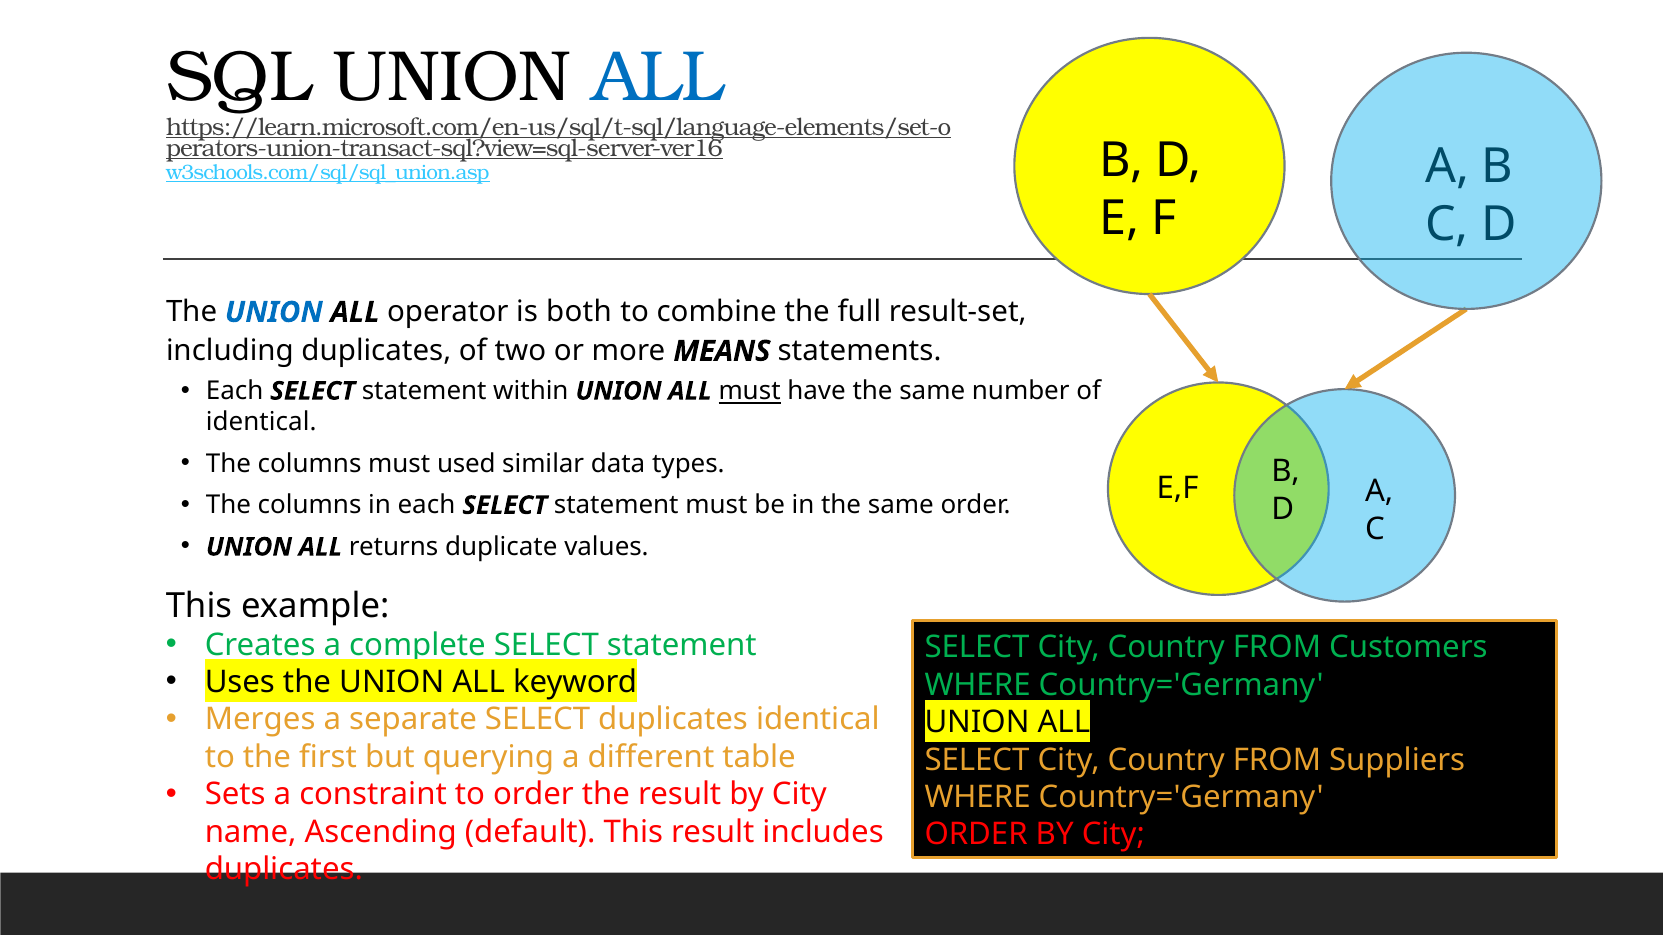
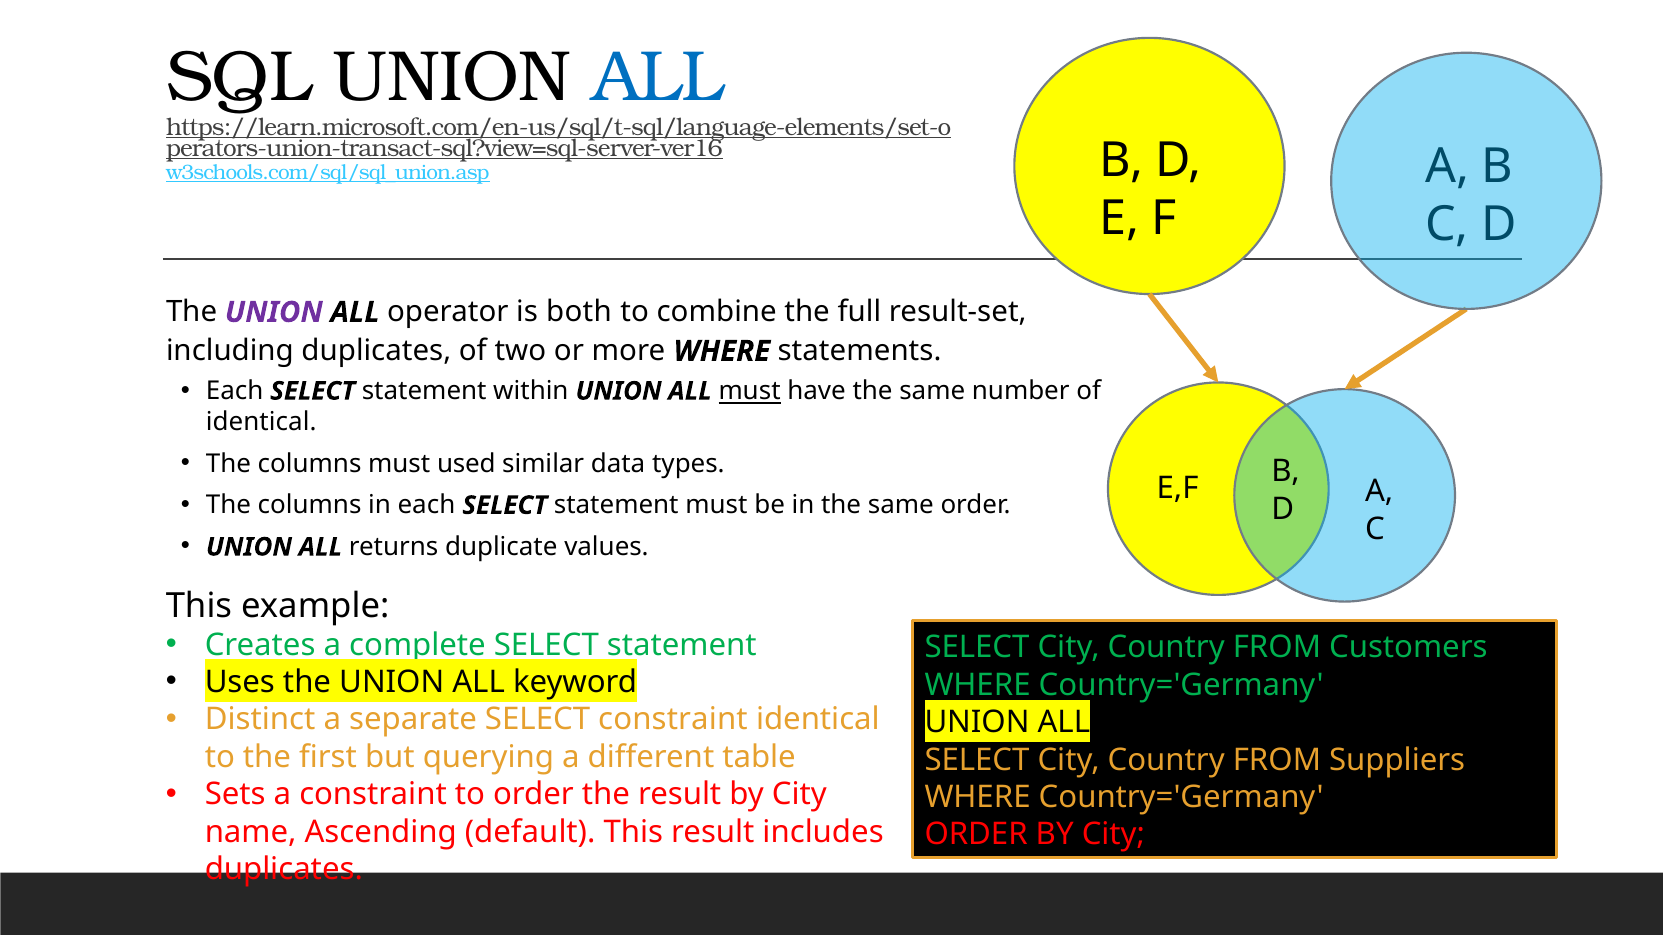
UNION at (274, 312) colour: blue -> purple
more MEANS: MEANS -> WHERE
Merges: Merges -> Distinct
SELECT duplicates: duplicates -> constraint
